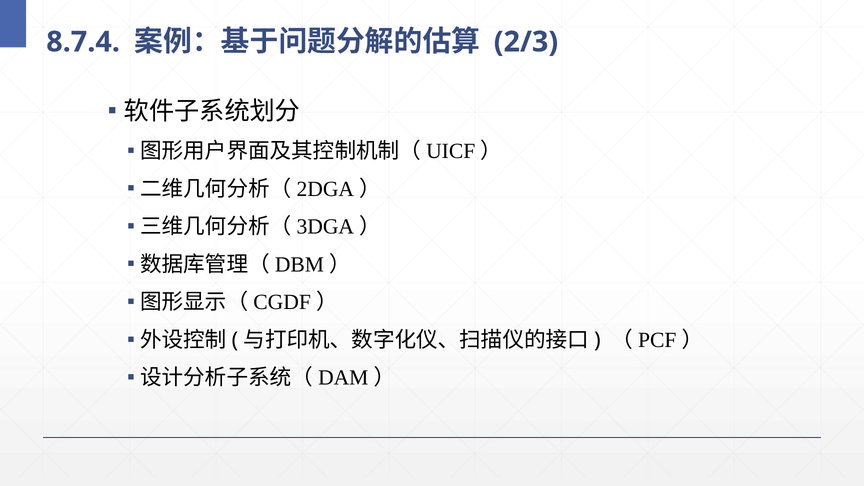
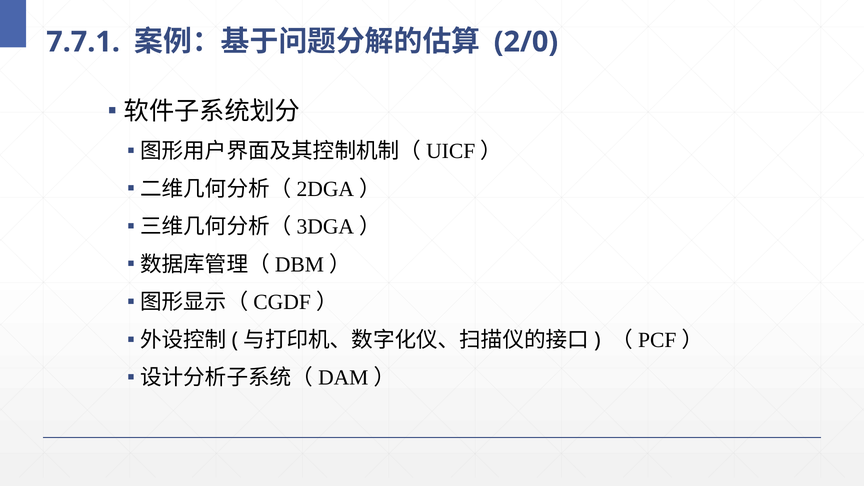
8.7.4: 8.7.4 -> 7.7.1
2/3: 2/3 -> 2/0
